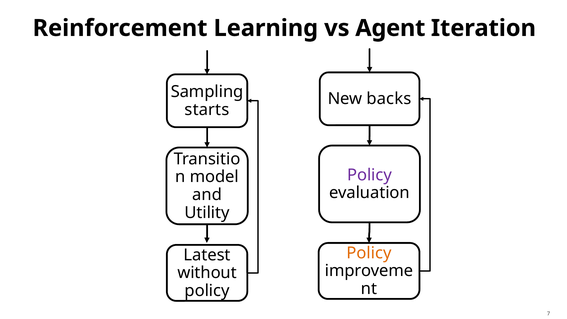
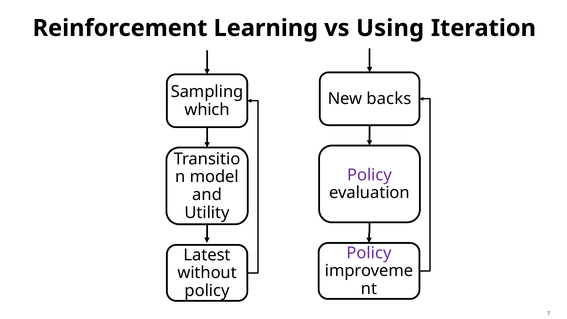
Agent: Agent -> Using
starts: starts -> which
Policy at (369, 253) colour: orange -> purple
